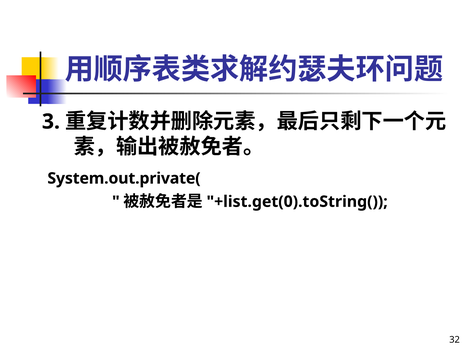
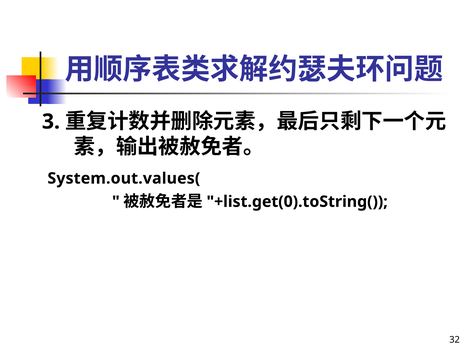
System.out.private(: System.out.private( -> System.out.values(
